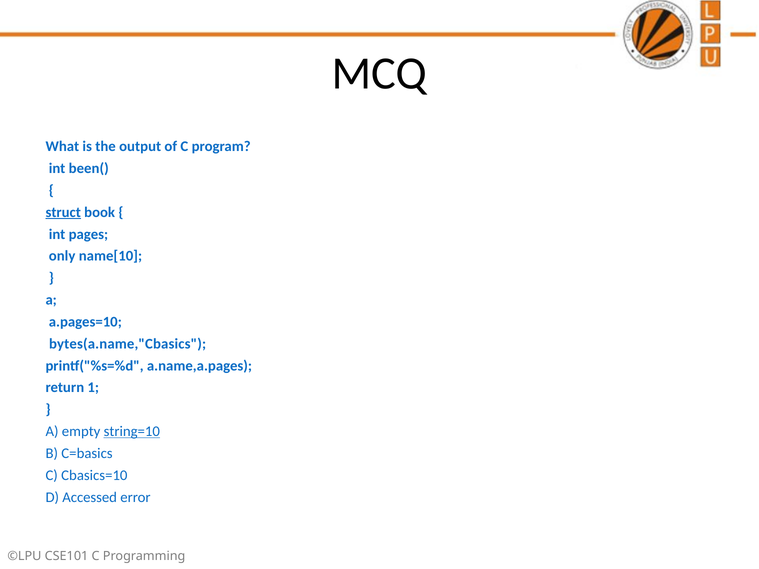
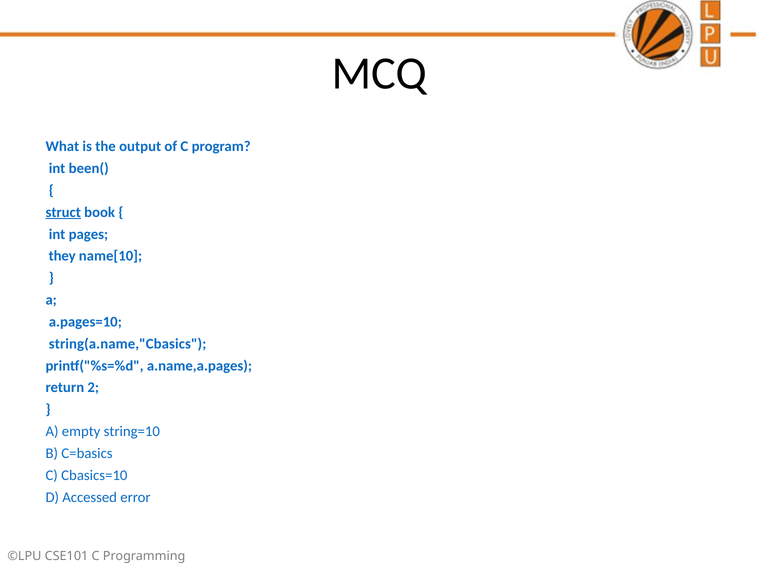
only: only -> they
bytes(a.name,"Cbasics: bytes(a.name,"Cbasics -> string(a.name,"Cbasics
1: 1 -> 2
string=10 underline: present -> none
